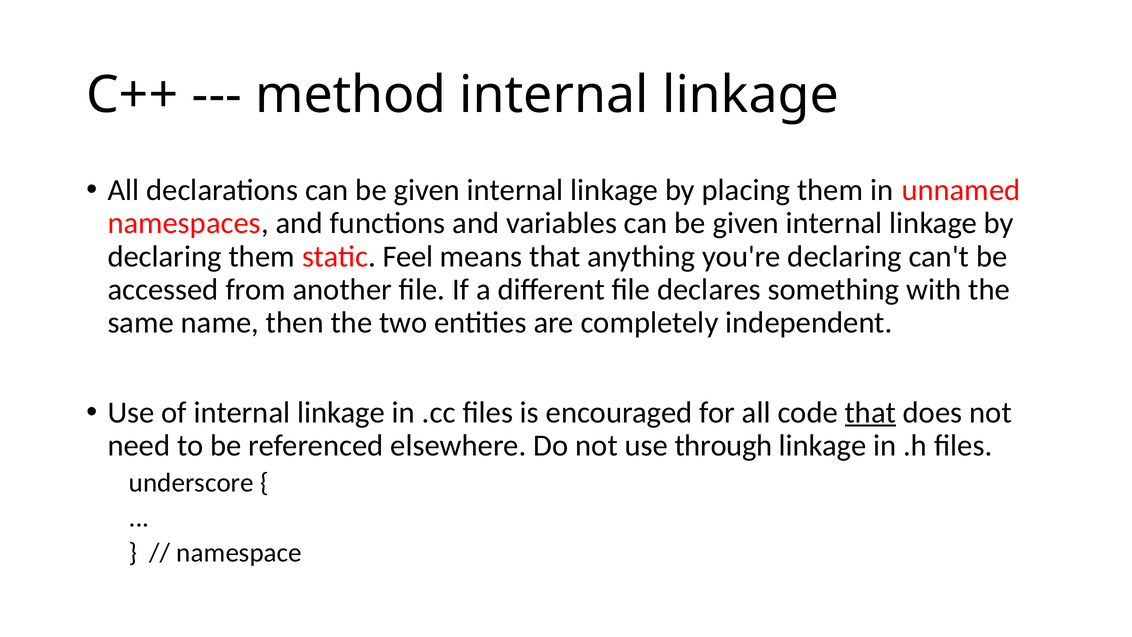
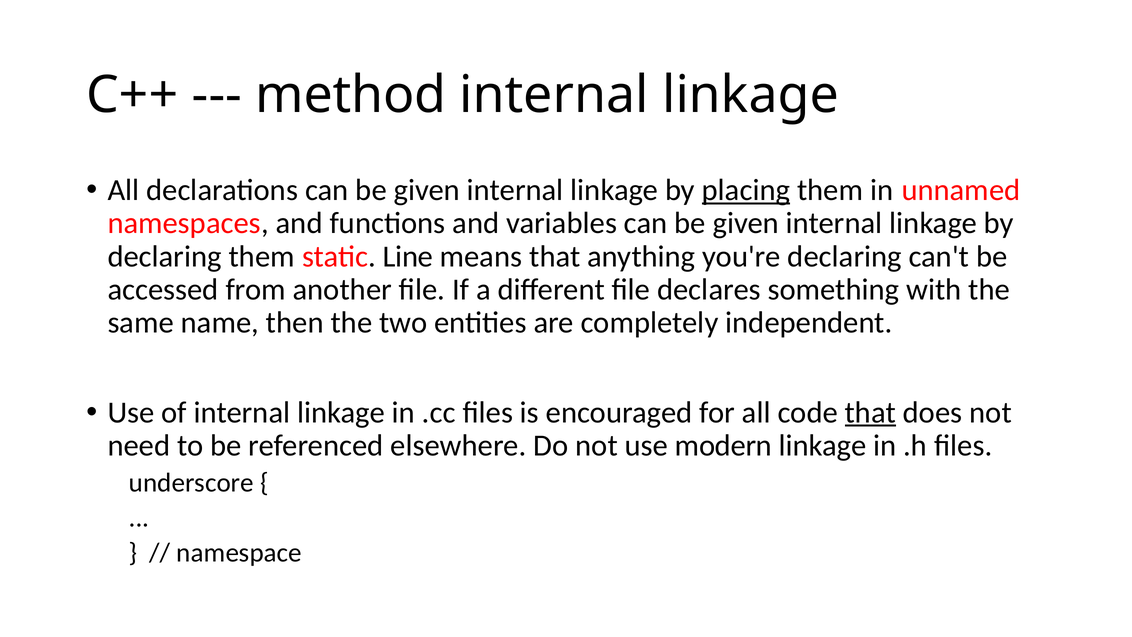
placing underline: none -> present
Feel: Feel -> Line
through: through -> modern
